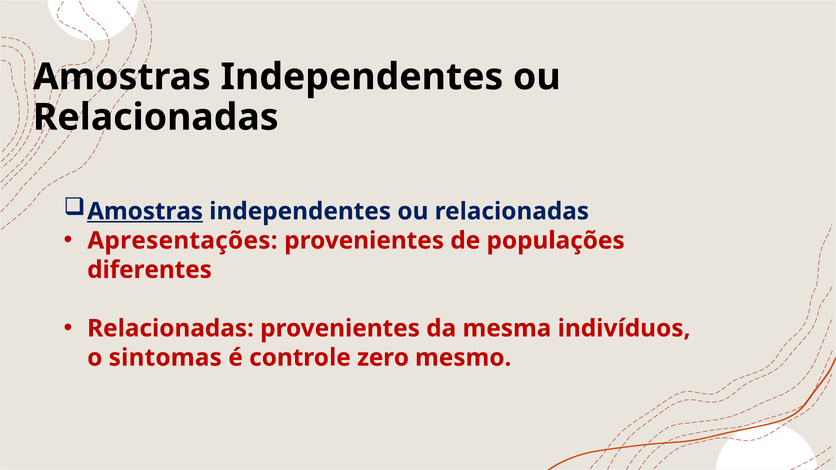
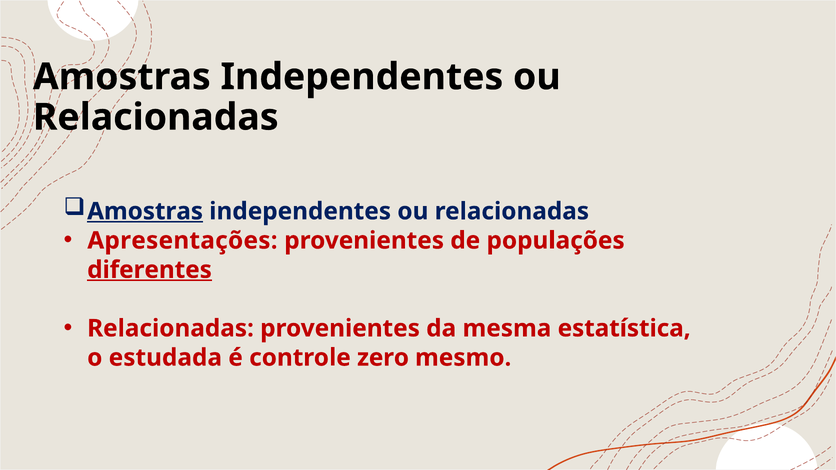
diferentes underline: none -> present
indivíduos: indivíduos -> estatística
sintomas: sintomas -> estudada
